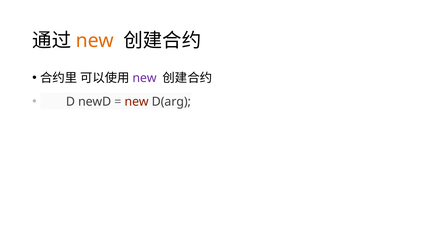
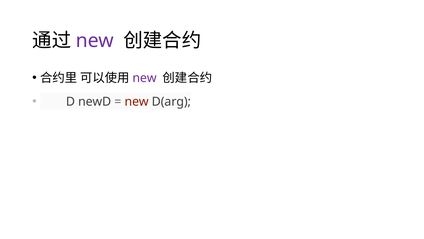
new at (95, 41) colour: orange -> purple
